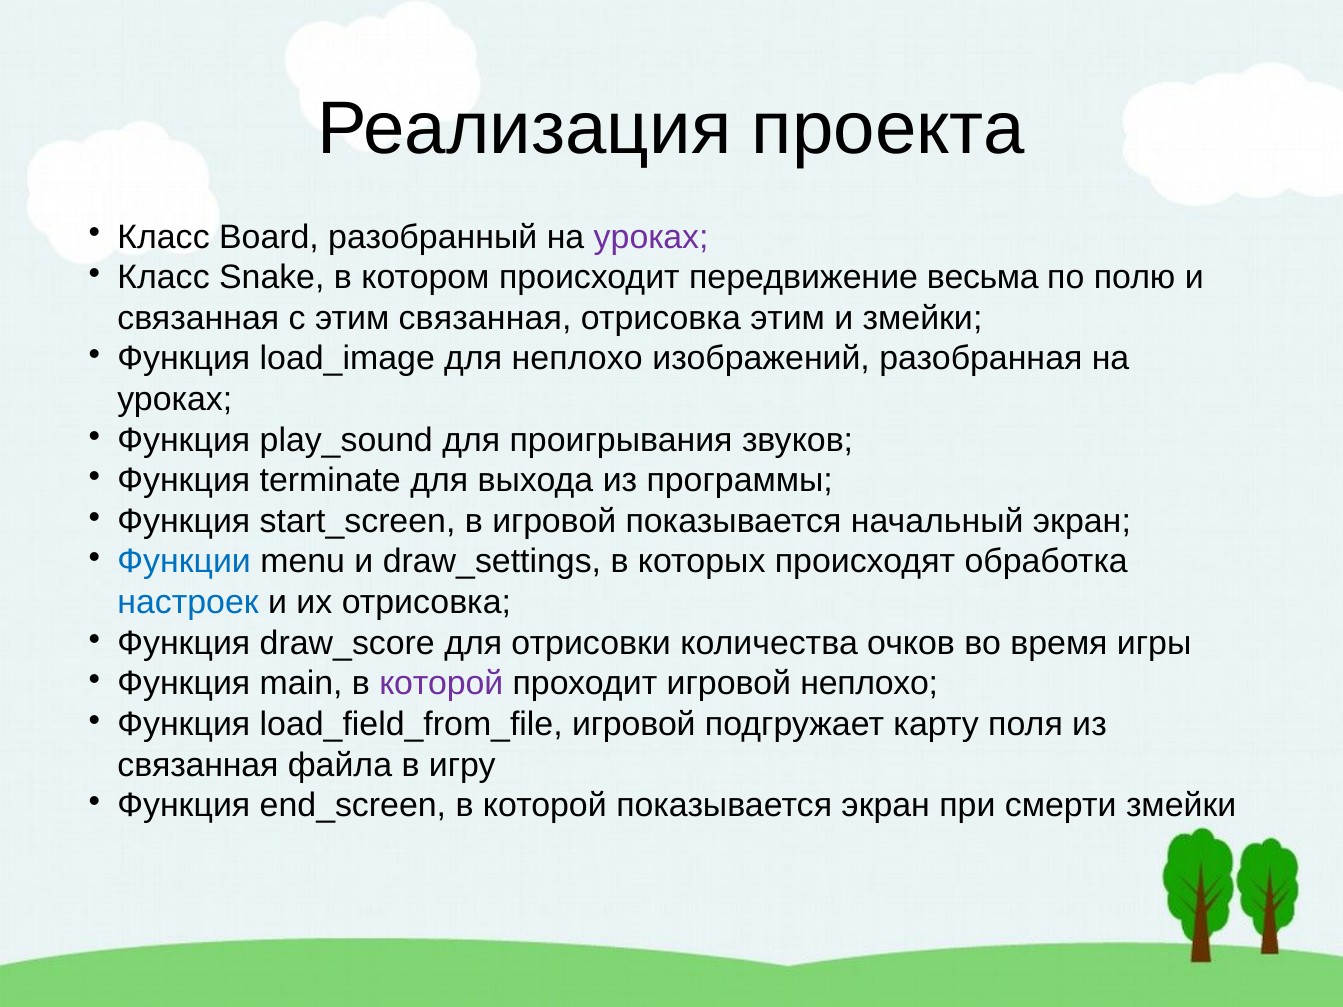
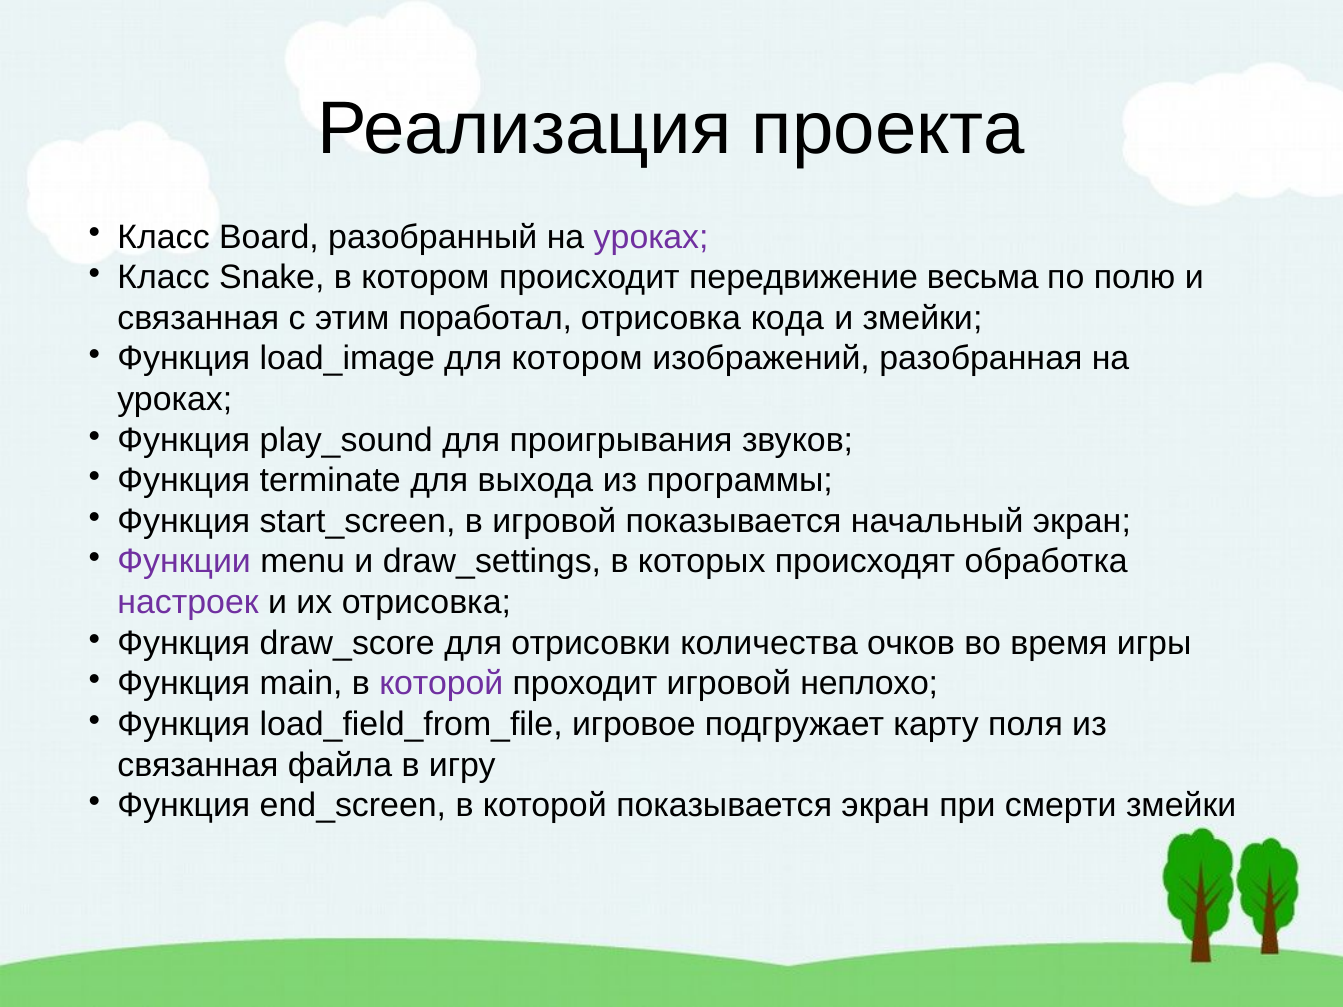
этим связанная: связанная -> поработал
отрисовка этим: этим -> кода
для неплохо: неплохо -> котором
Функции colour: blue -> purple
настроек colour: blue -> purple
load_field_from_file игровой: игровой -> игровое
